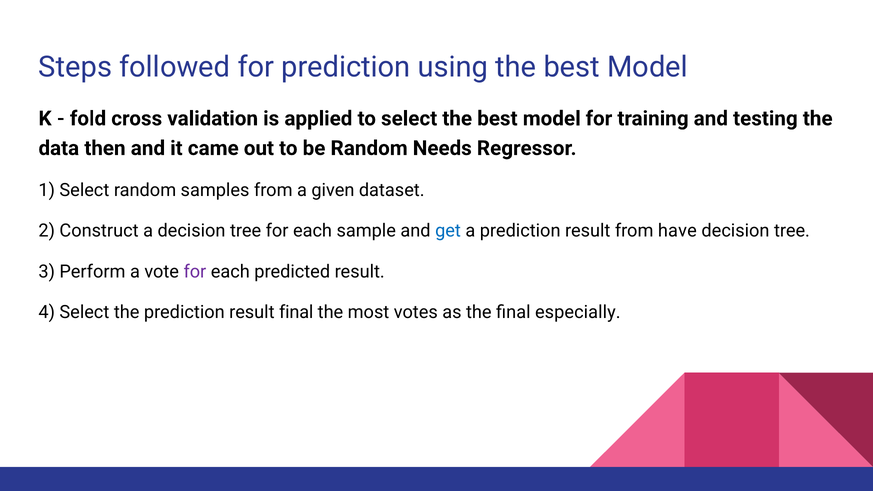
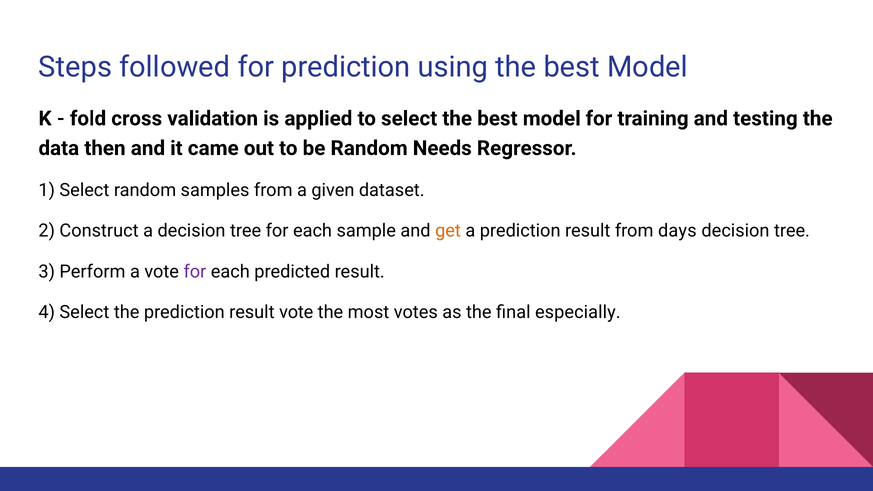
get colour: blue -> orange
have: have -> days
result final: final -> vote
